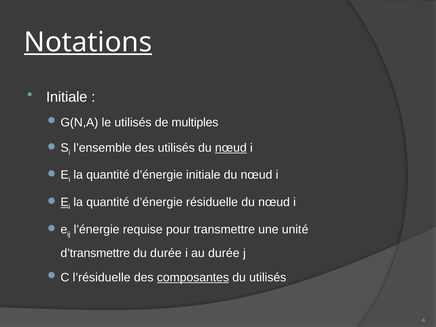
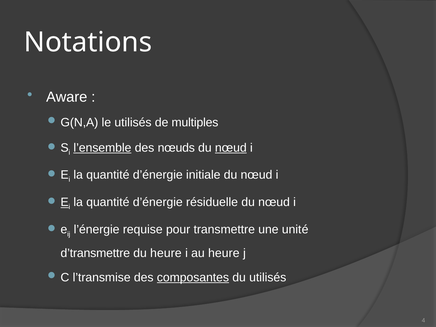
Notations underline: present -> none
Initiale at (67, 97): Initiale -> Aware
l’ensemble underline: none -> present
des utilisés: utilisés -> nœuds
du durée: durée -> heure
au durée: durée -> heure
l’résiduelle: l’résiduelle -> l’transmise
